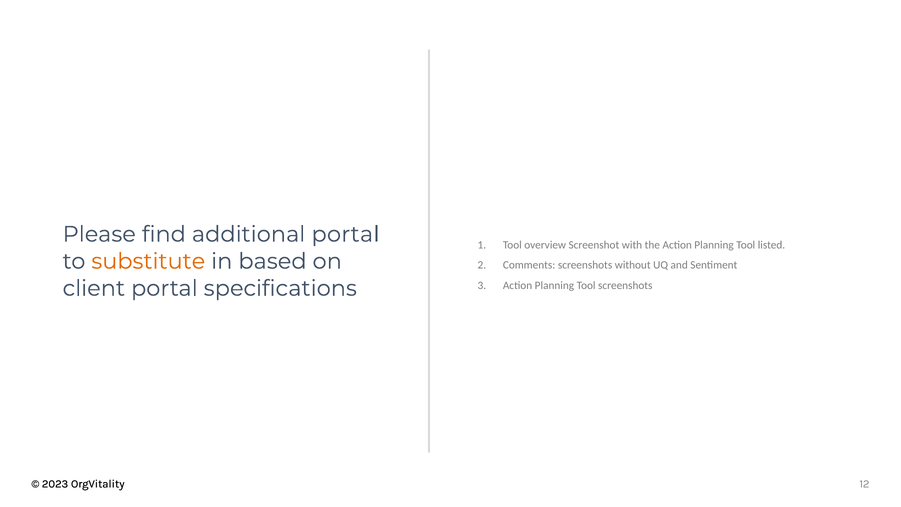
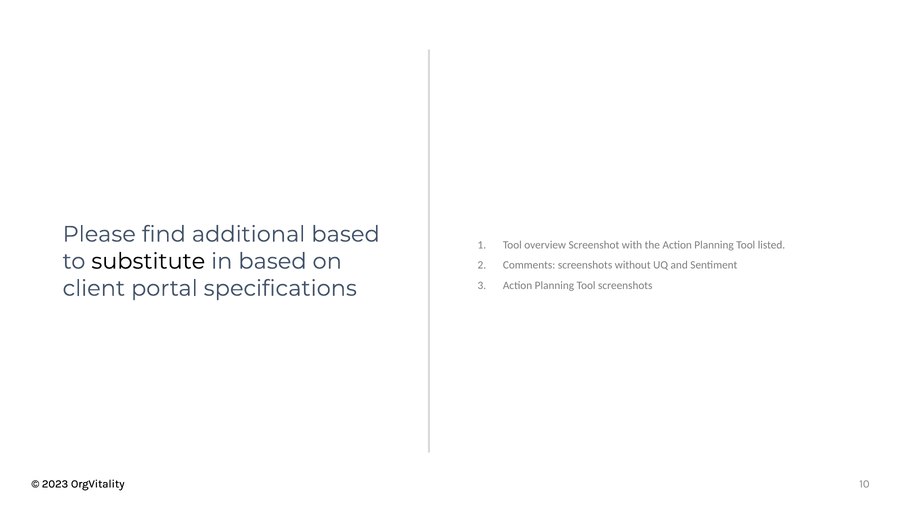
additional portal: portal -> based
substitute colour: orange -> black
12: 12 -> 10
